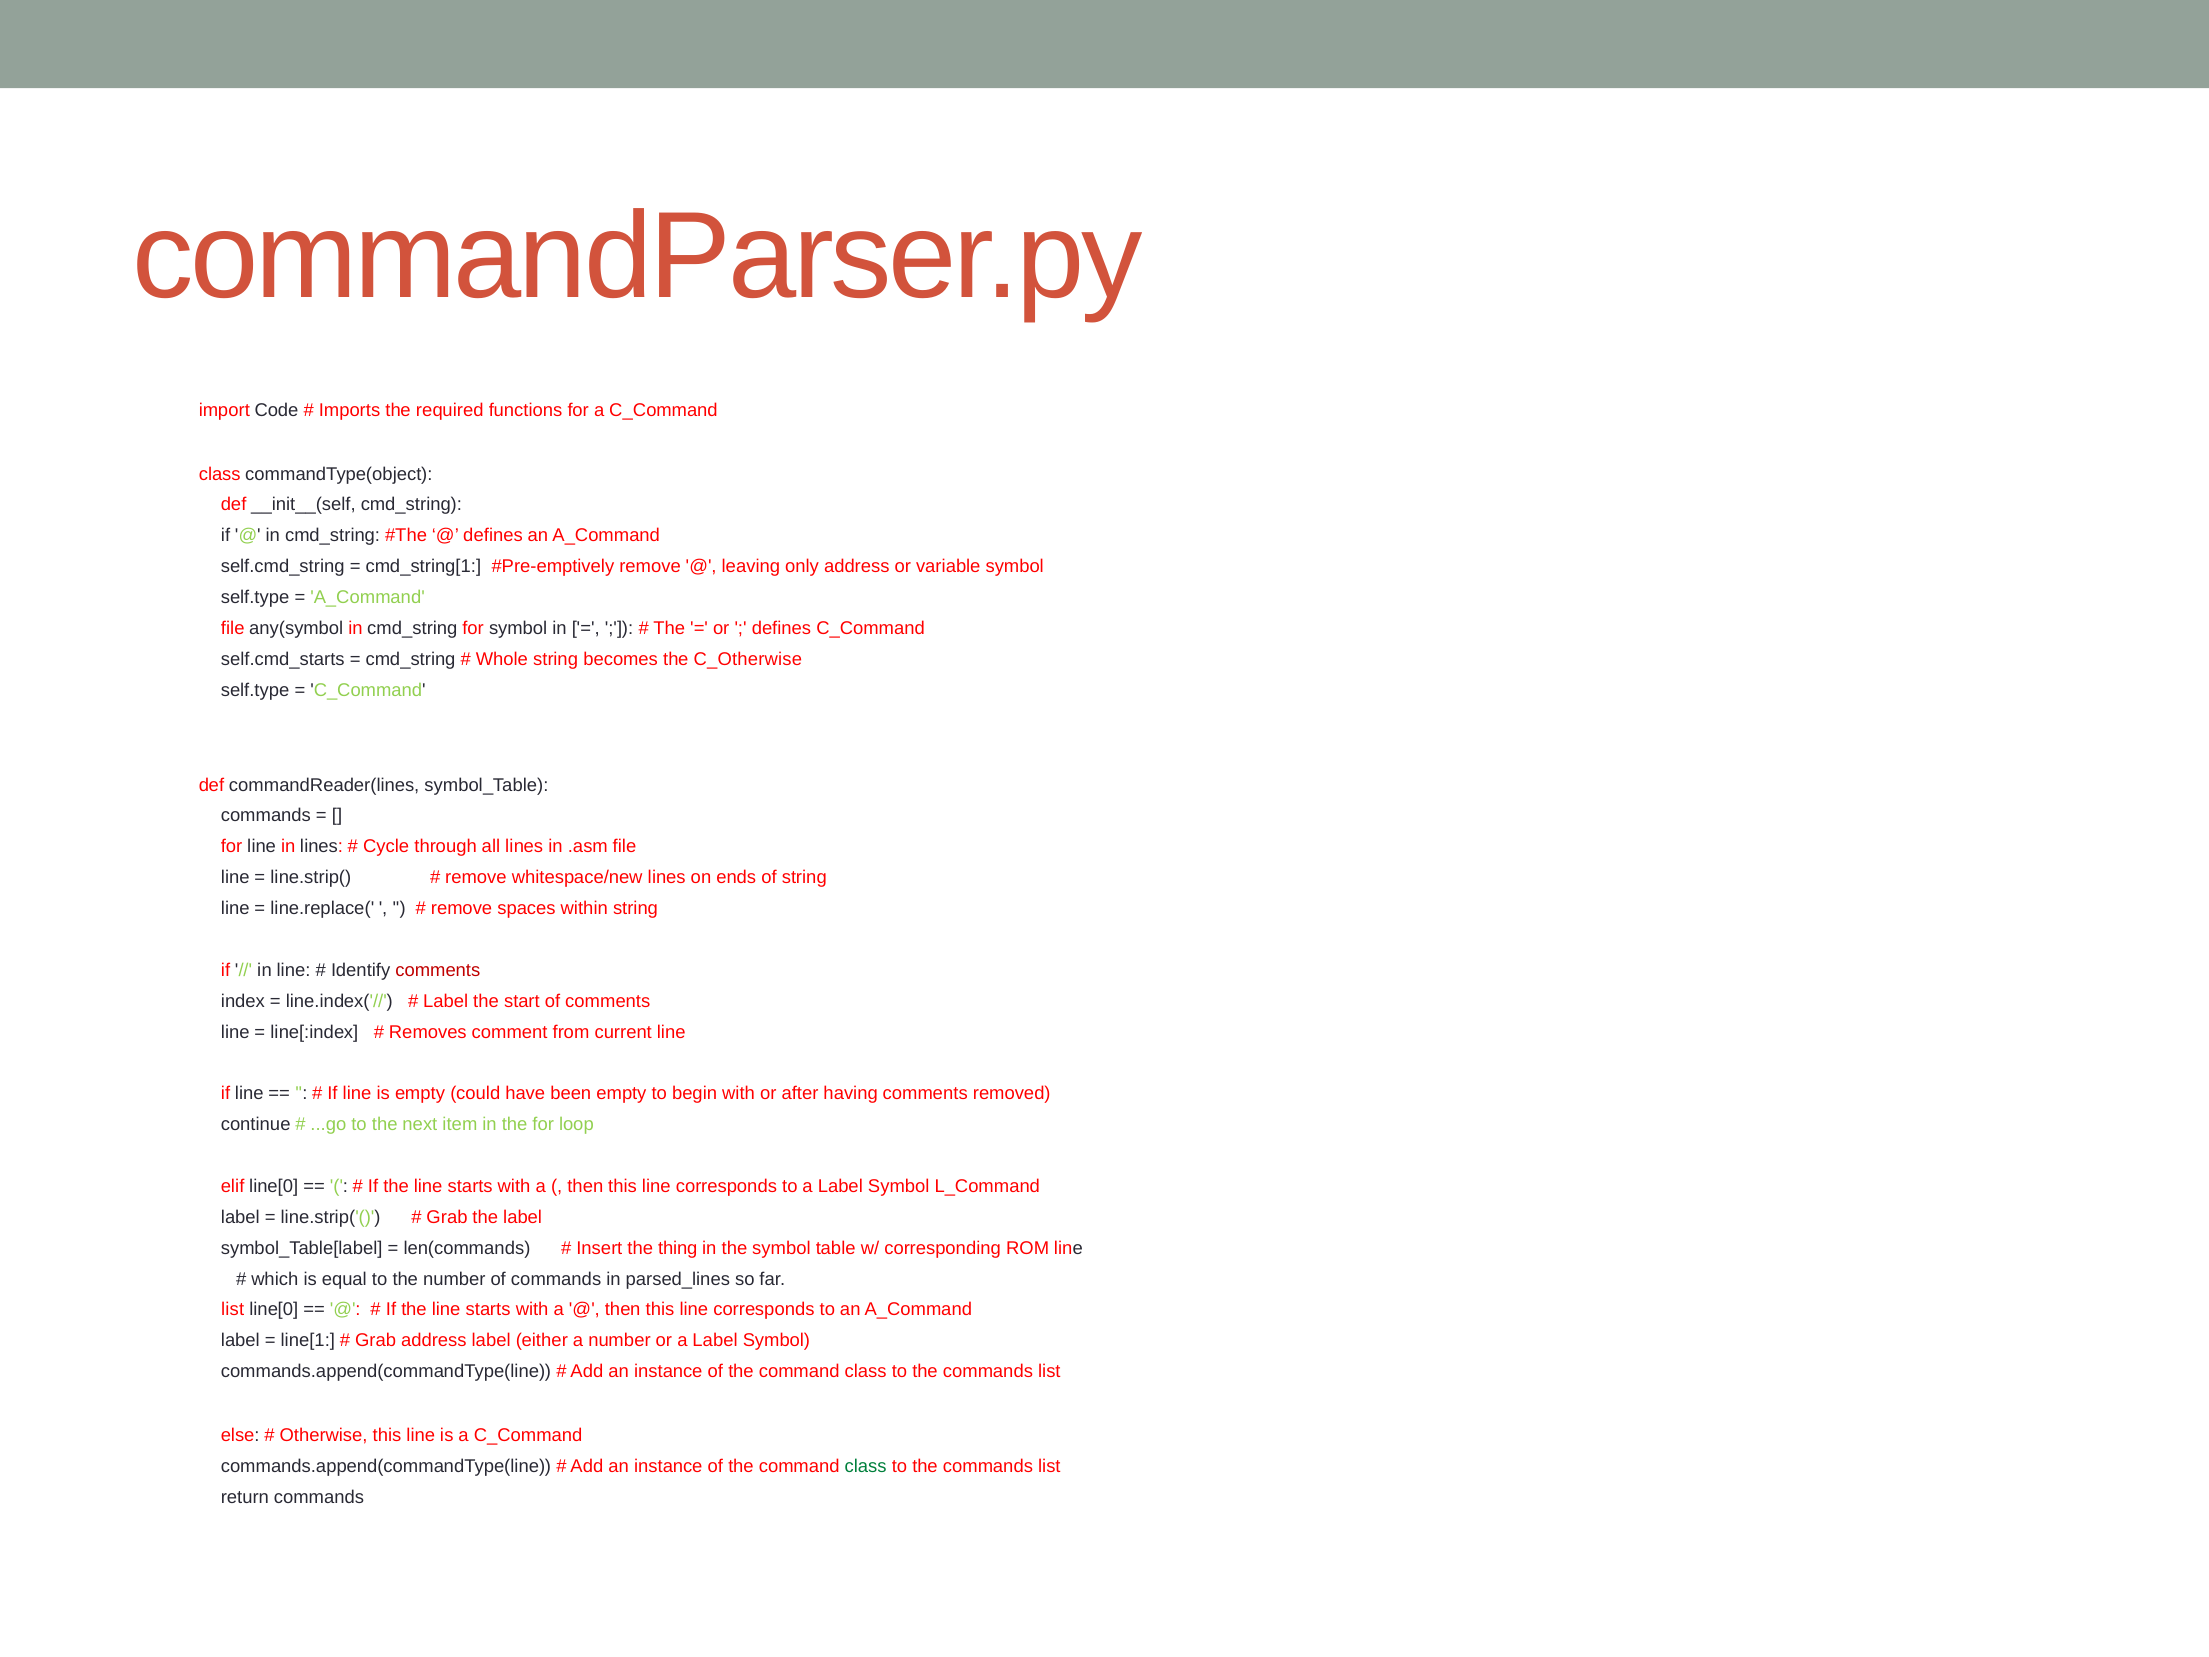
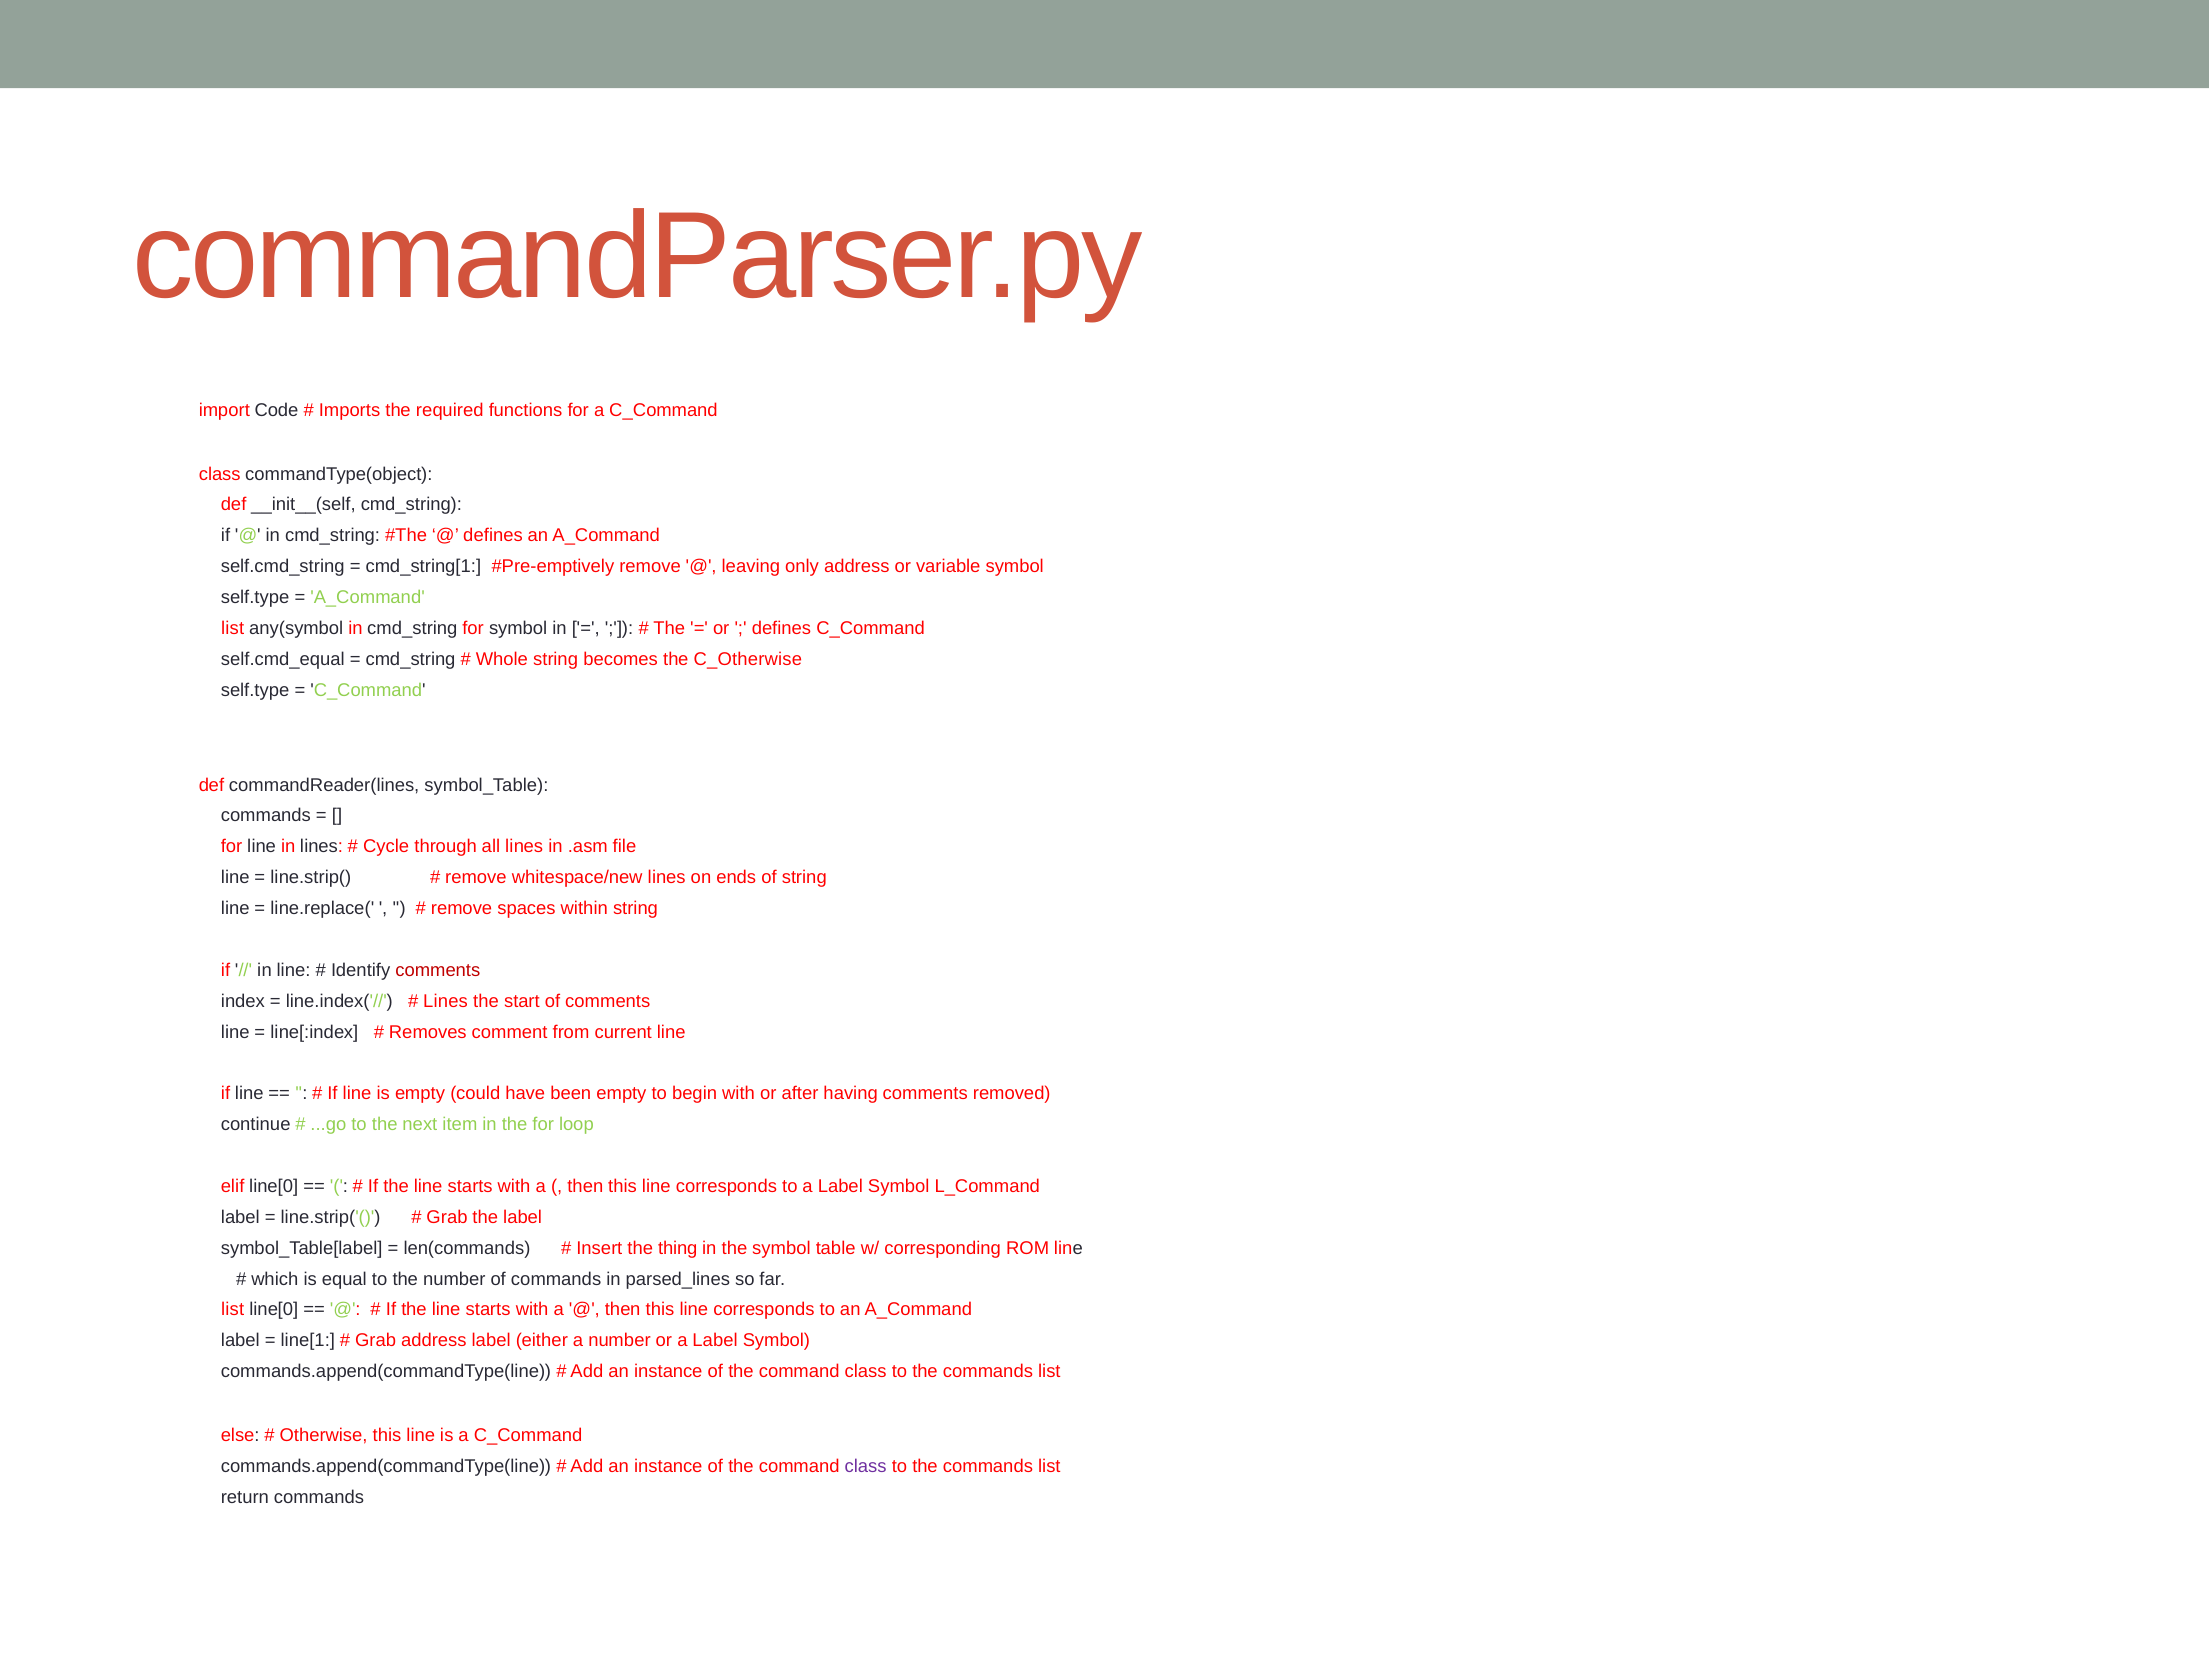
file at (233, 628): file -> list
self.cmd_starts: self.cmd_starts -> self.cmd_equal
Label at (446, 1001): Label -> Lines
class at (866, 1466) colour: green -> purple
